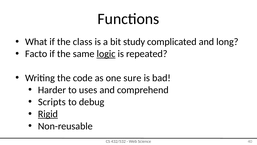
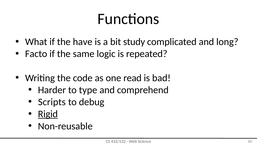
class: class -> have
logic underline: present -> none
sure: sure -> read
uses: uses -> type
